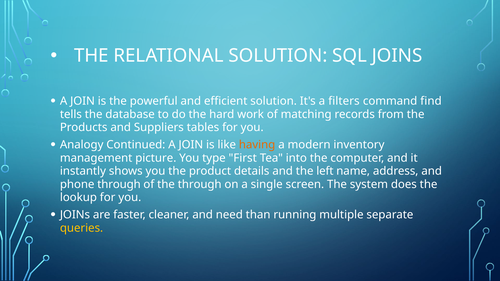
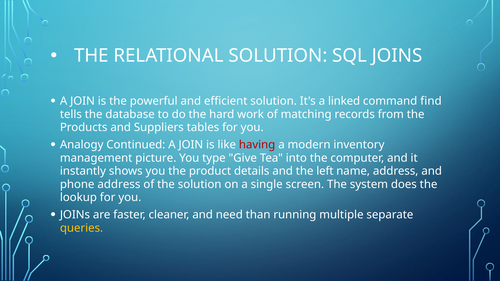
filters: filters -> linked
having colour: orange -> red
First: First -> Give
phone through: through -> address
the through: through -> solution
